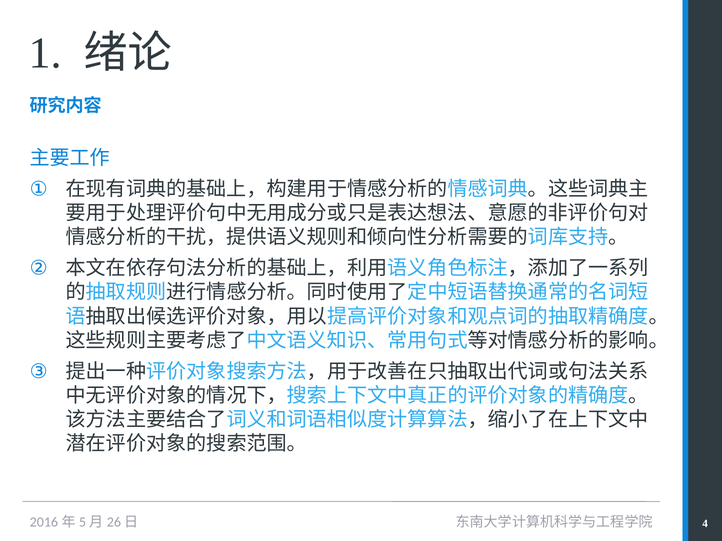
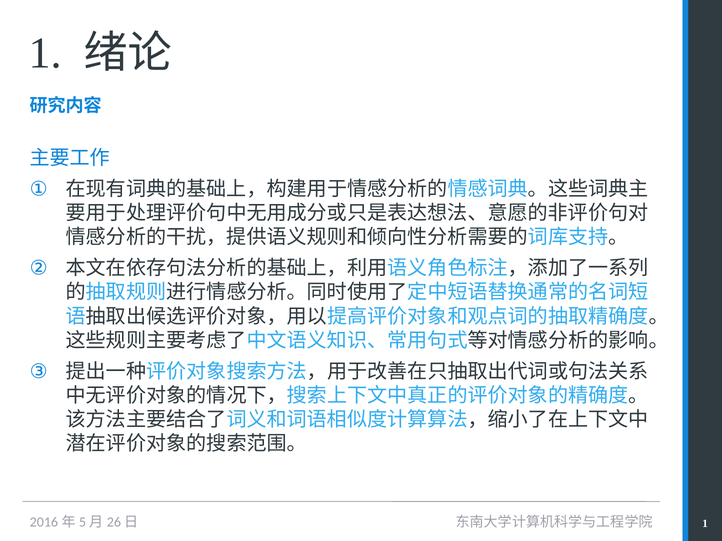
4 at (705, 524): 4 -> 1
